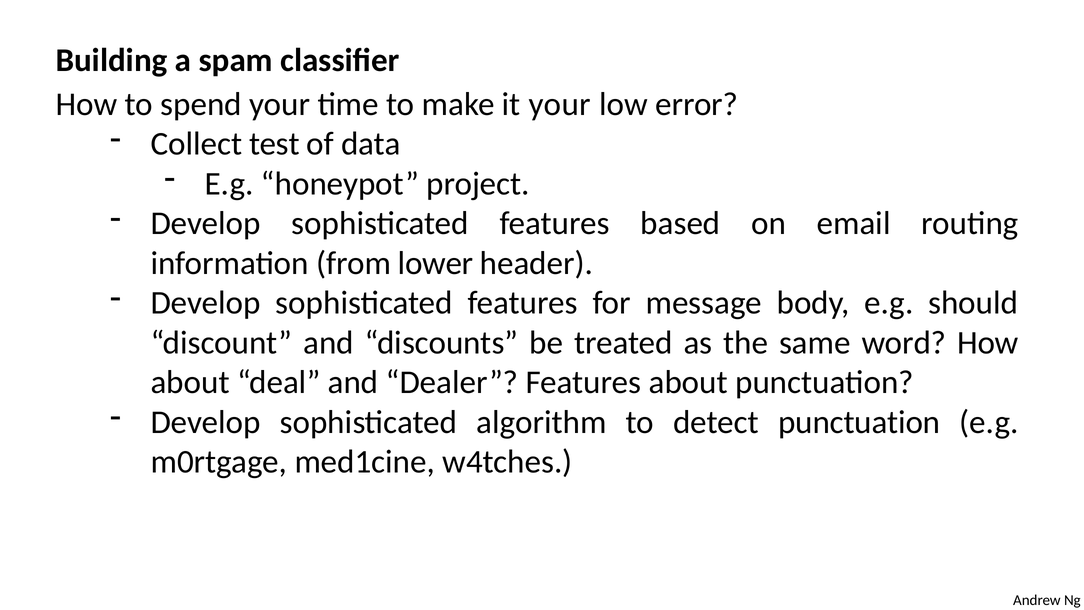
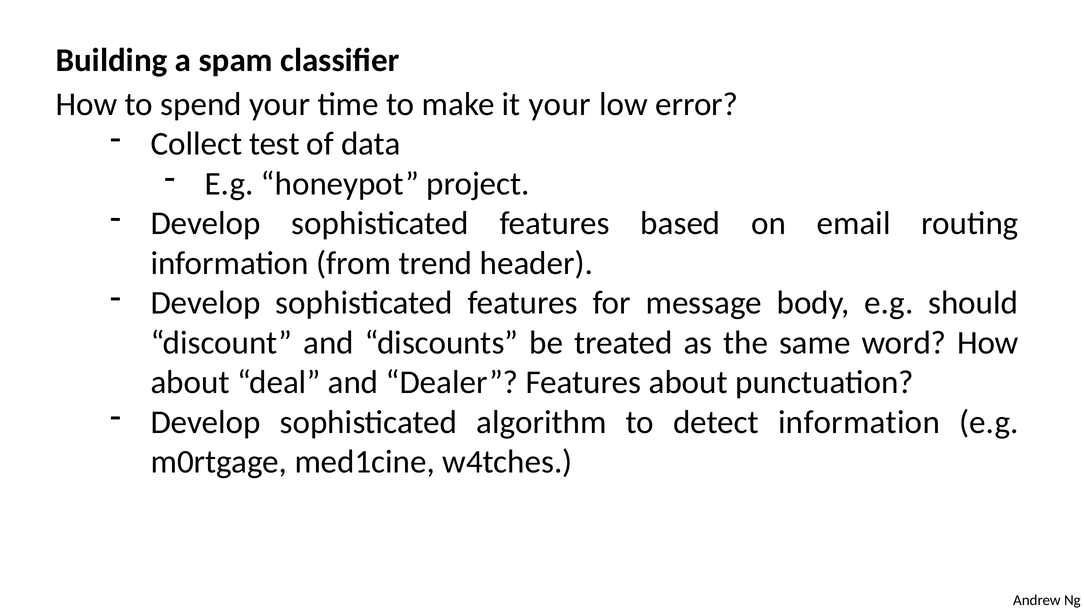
lower: lower -> trend
detect punctuation: punctuation -> information
